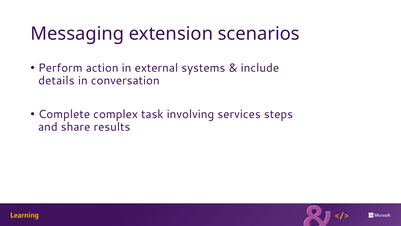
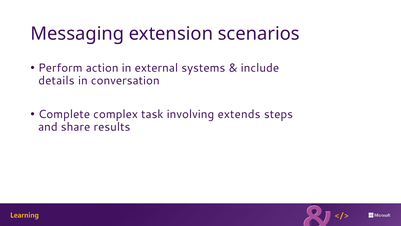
services: services -> extends
